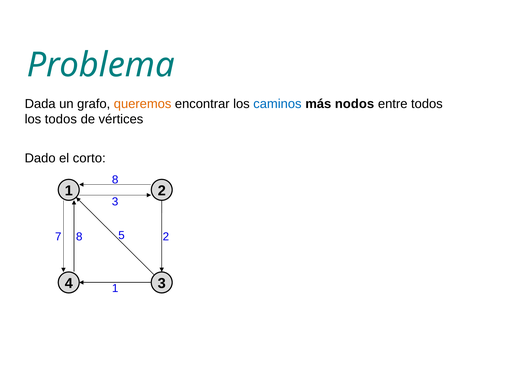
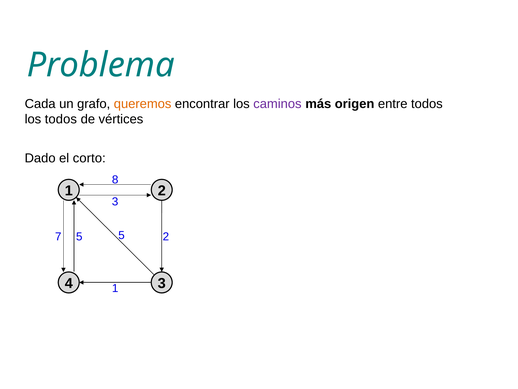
Dada: Dada -> Cada
caminos colour: blue -> purple
nodos: nodos -> origen
7 8: 8 -> 5
